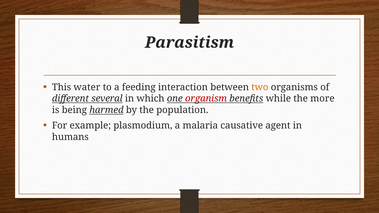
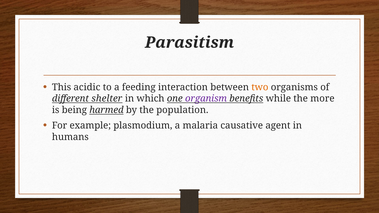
water: water -> acidic
several: several -> shelter
organism colour: red -> purple
